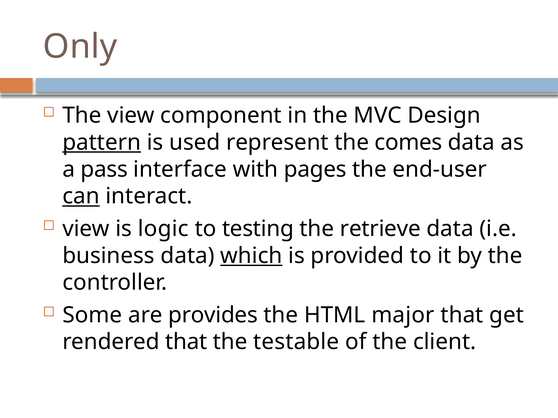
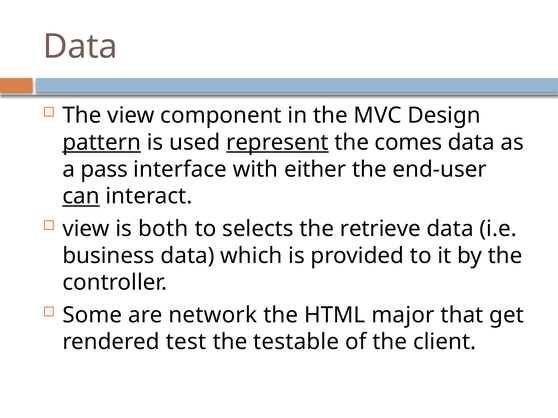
Only at (80, 47): Only -> Data
represent underline: none -> present
pages: pages -> either
logic: logic -> both
testing: testing -> selects
which underline: present -> none
provides: provides -> network
rendered that: that -> test
